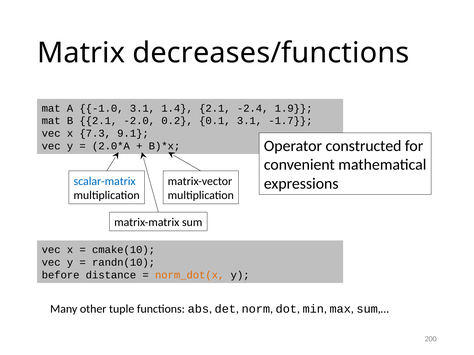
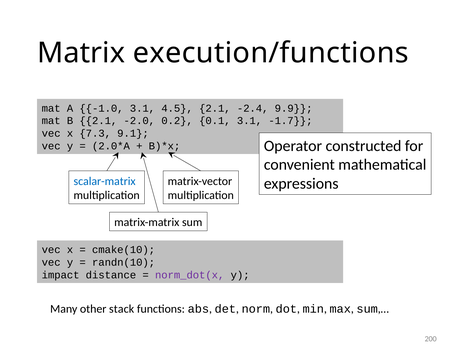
decreases/functions: decreases/functions -> execution/functions
1.4: 1.4 -> 4.5
1.9: 1.9 -> 9.9
before: before -> impact
norm_dot(x colour: orange -> purple
tuple: tuple -> stack
